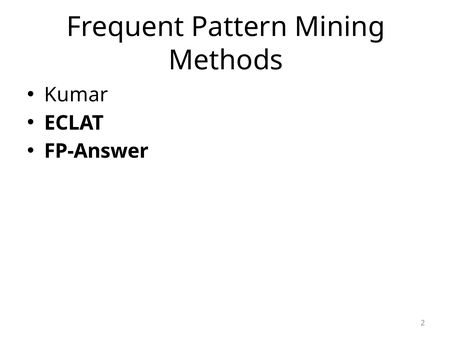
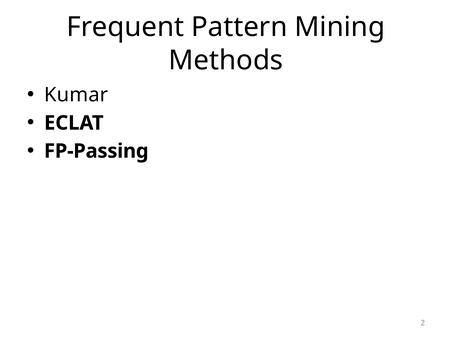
FP-Answer: FP-Answer -> FP-Passing
